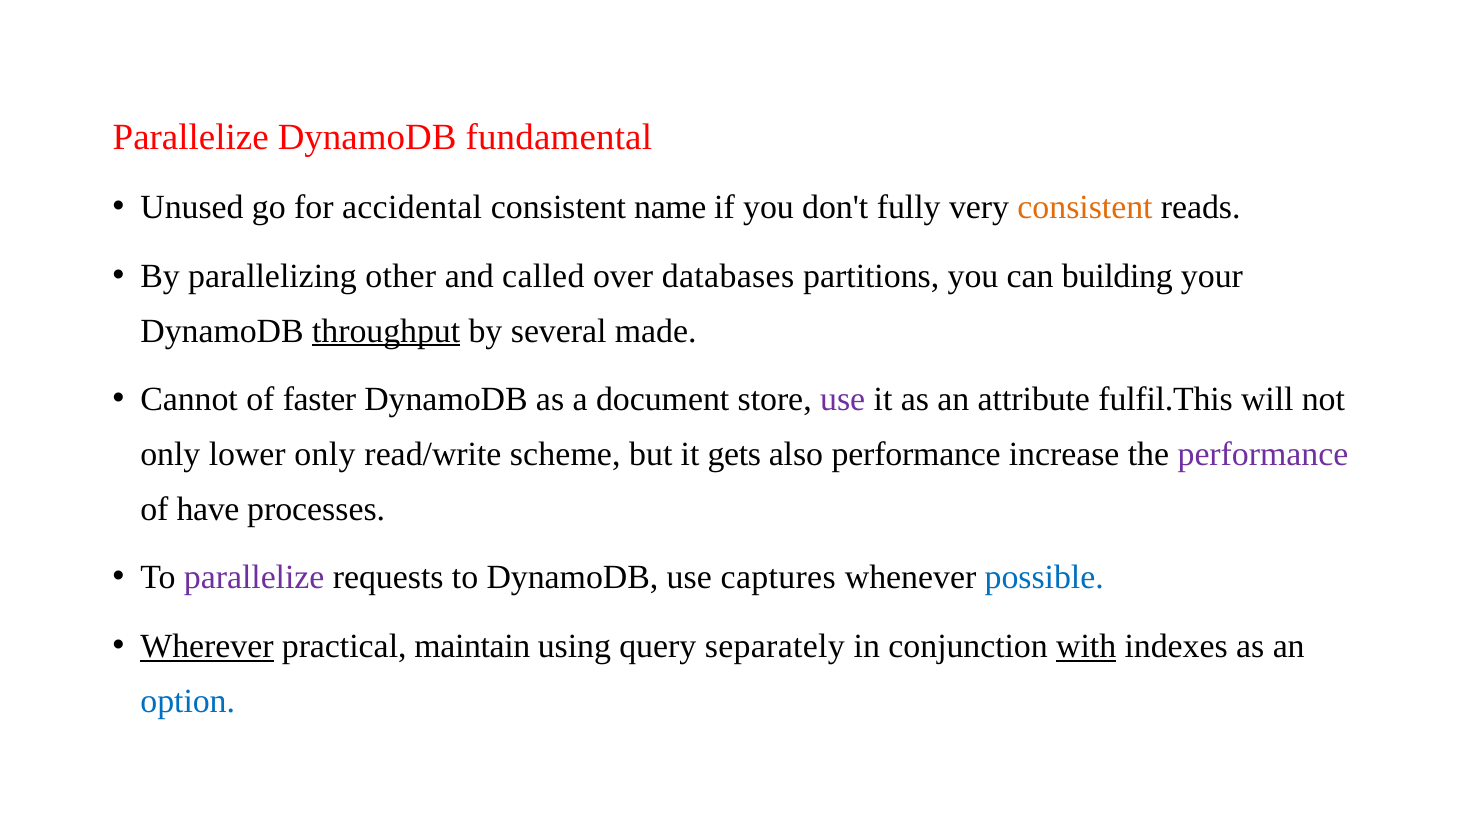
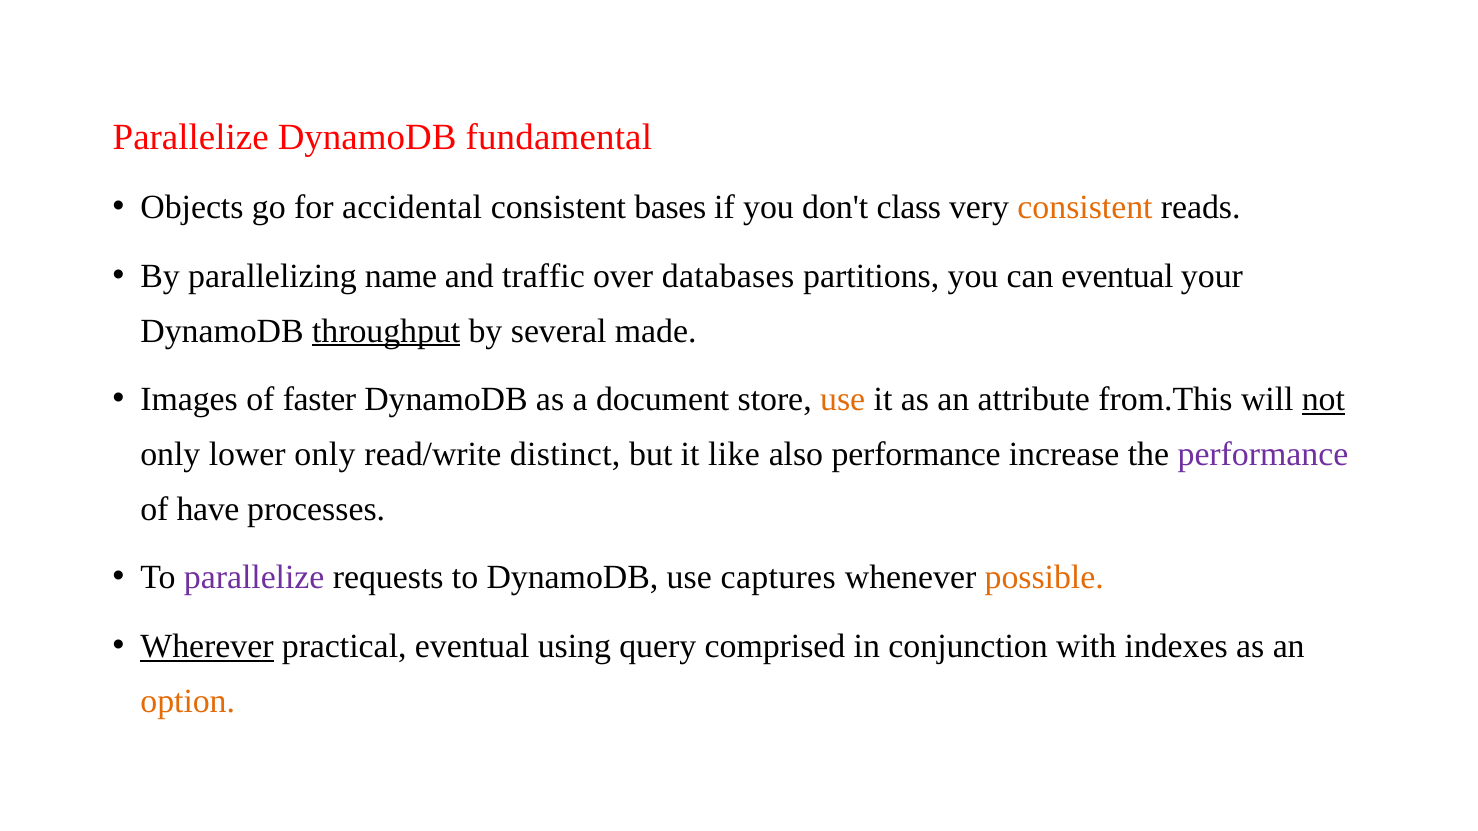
Unused: Unused -> Objects
name: name -> bases
fully: fully -> class
other: other -> name
called: called -> traffic
can building: building -> eventual
Cannot: Cannot -> Images
use at (843, 400) colour: purple -> orange
fulfil.This: fulfil.This -> from.This
not underline: none -> present
scheme: scheme -> distinct
gets: gets -> like
possible colour: blue -> orange
practical maintain: maintain -> eventual
separately: separately -> comprised
with underline: present -> none
option colour: blue -> orange
